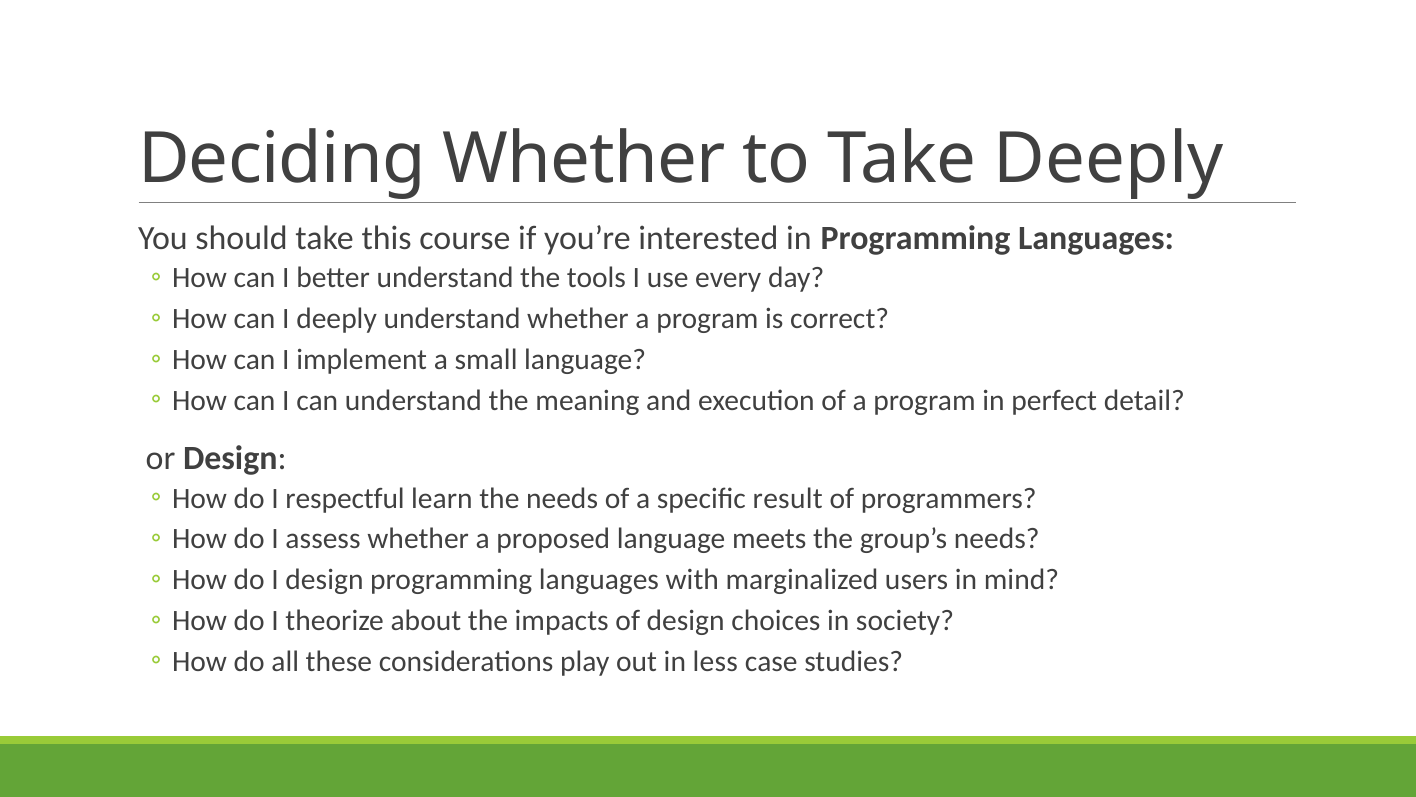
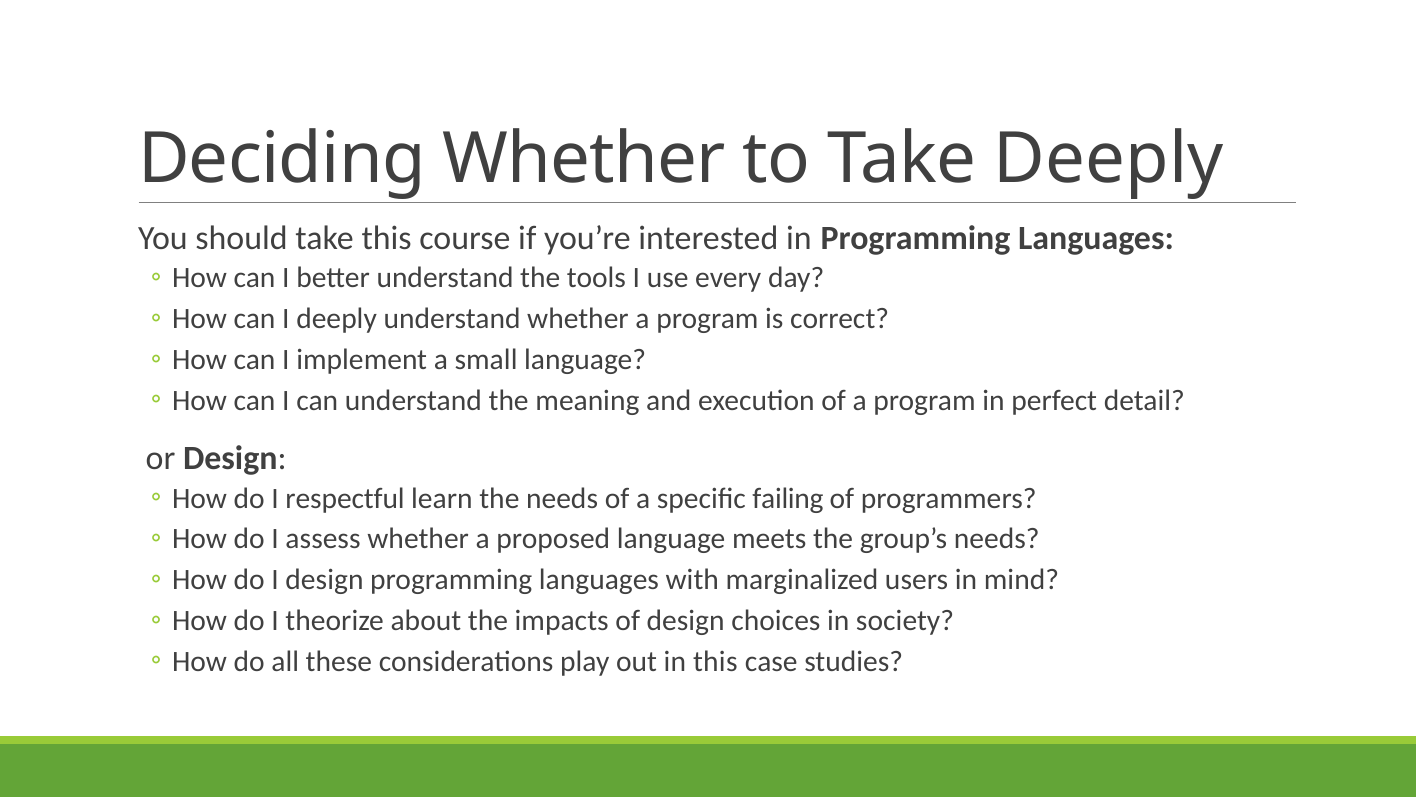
result: result -> failing
in less: less -> this
